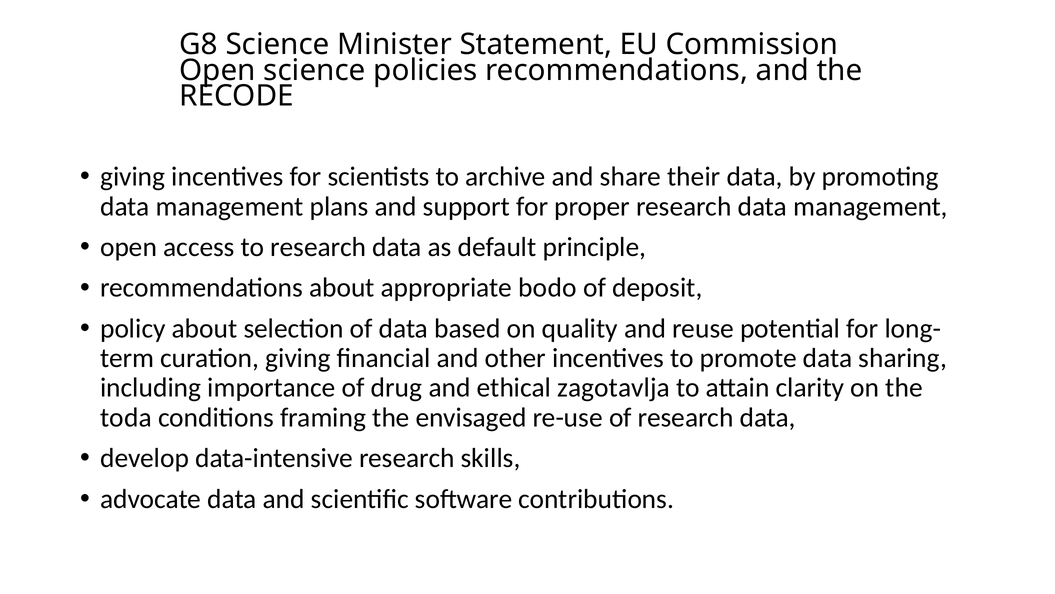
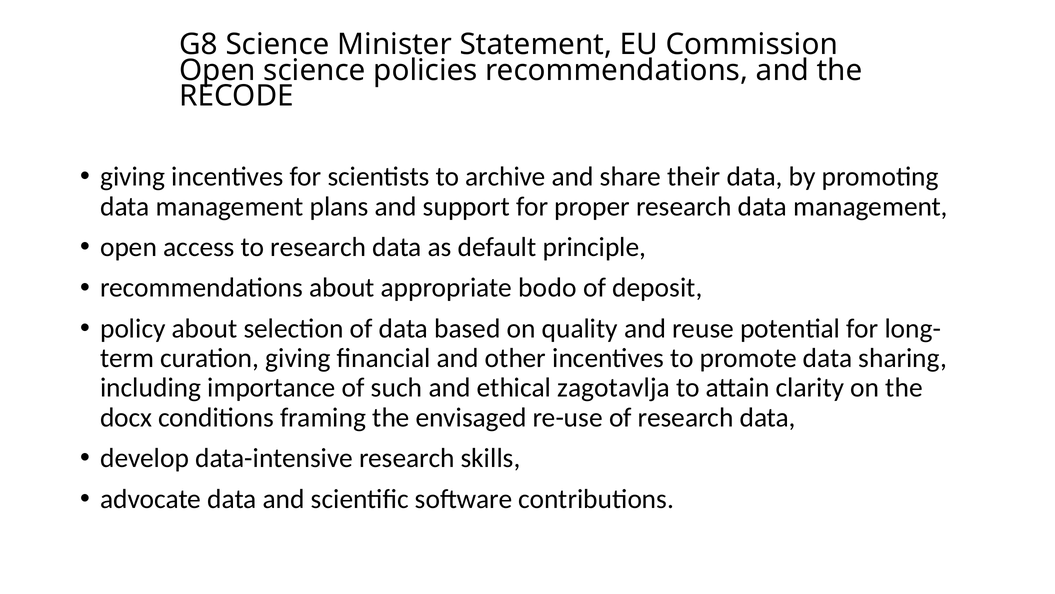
drug: drug -> such
toda: toda -> docx
